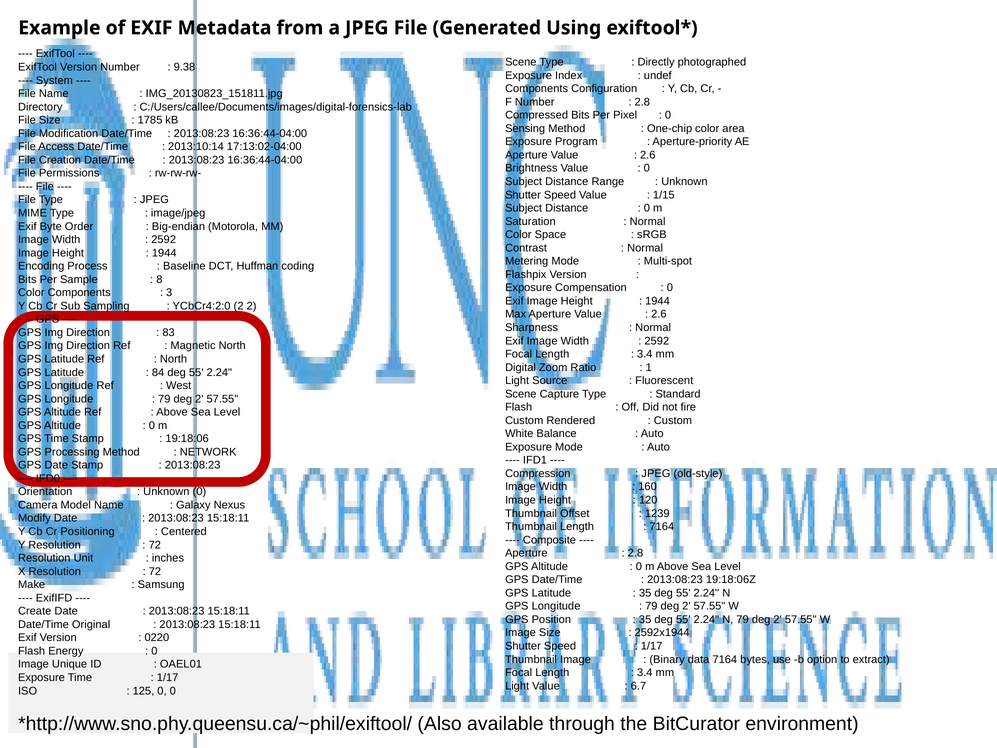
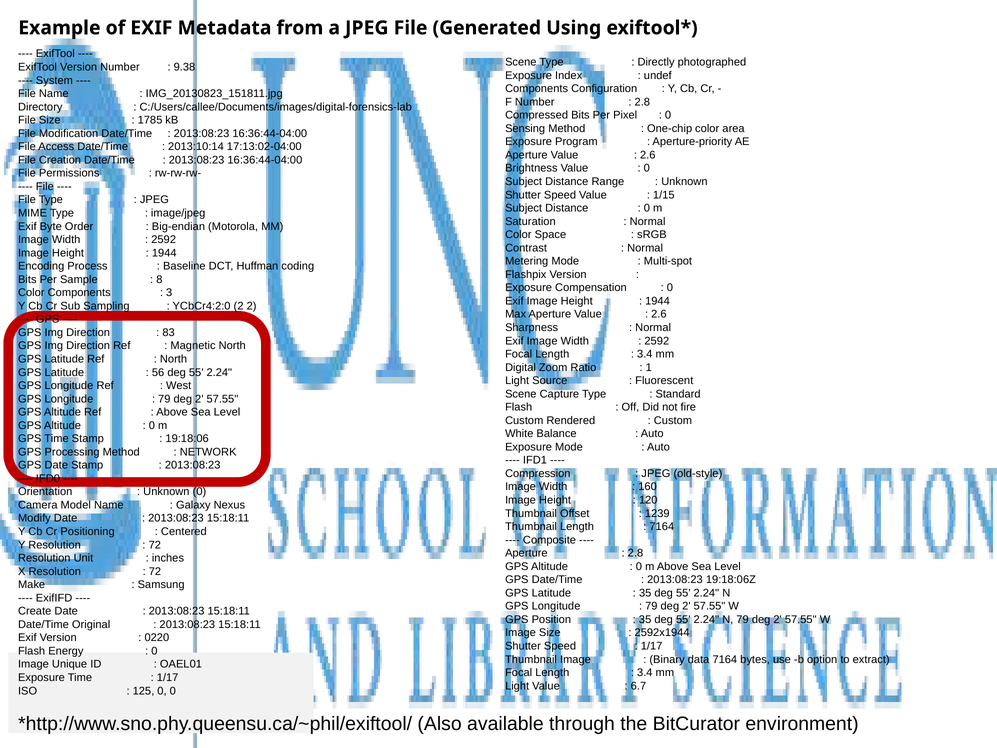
84: 84 -> 56
